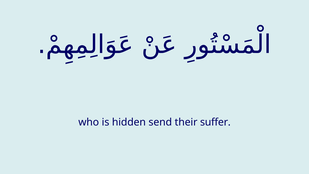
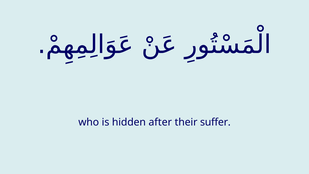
send: send -> after
